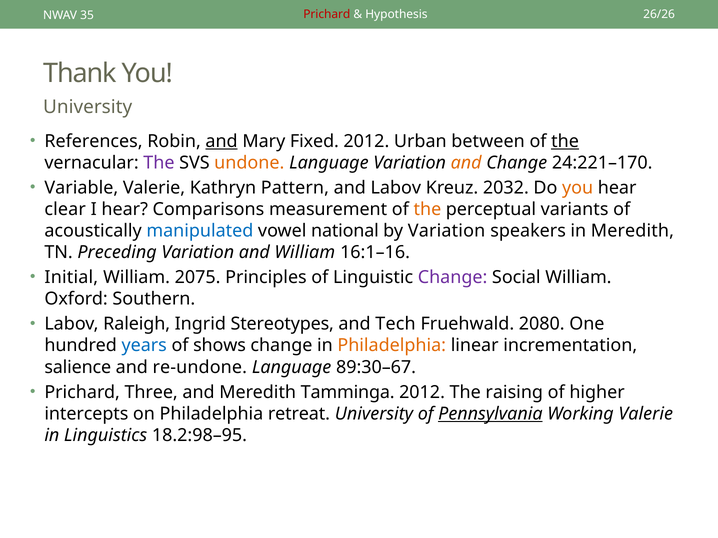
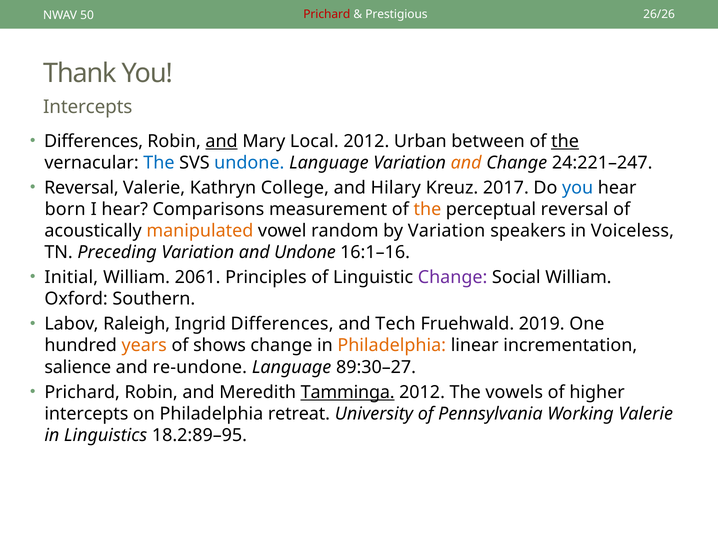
Hypothesis: Hypothesis -> Prestigious
35: 35 -> 50
University at (88, 107): University -> Intercepts
References at (93, 141): References -> Differences
Fixed: Fixed -> Local
The at (159, 163) colour: purple -> blue
undone at (249, 163) colour: orange -> blue
24:221–170: 24:221–170 -> 24:221–247
Variable at (81, 188): Variable -> Reversal
Pattern: Pattern -> College
and Labov: Labov -> Hilary
2032: 2032 -> 2017
you at (578, 188) colour: orange -> blue
clear: clear -> born
perceptual variants: variants -> reversal
manipulated colour: blue -> orange
national: national -> random
in Meredith: Meredith -> Voiceless
and William: William -> Undone
2075: 2075 -> 2061
Ingrid Stereotypes: Stereotypes -> Differences
2080: 2080 -> 2019
years colour: blue -> orange
89:30–67: 89:30–67 -> 89:30–27
Prichard Three: Three -> Robin
Tamminga underline: none -> present
raising: raising -> vowels
Pennsylvania underline: present -> none
18.2:98–95: 18.2:98–95 -> 18.2:89–95
